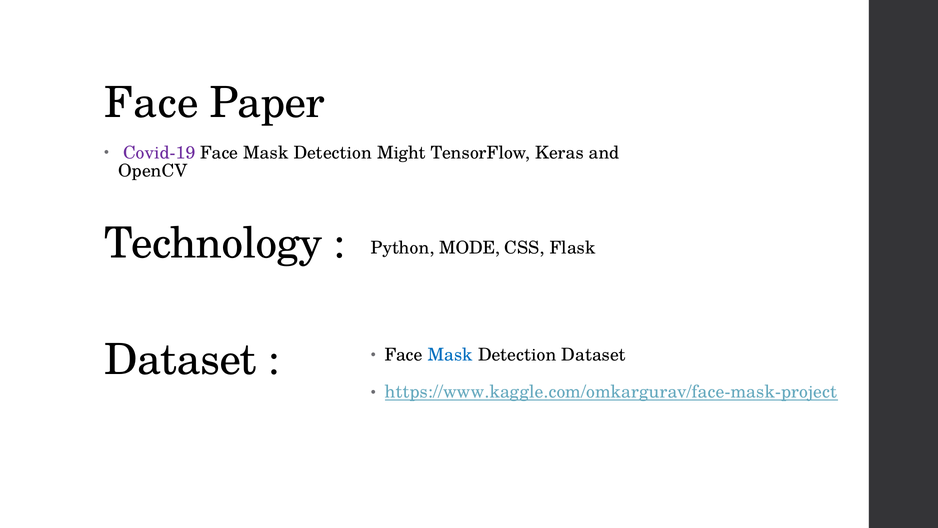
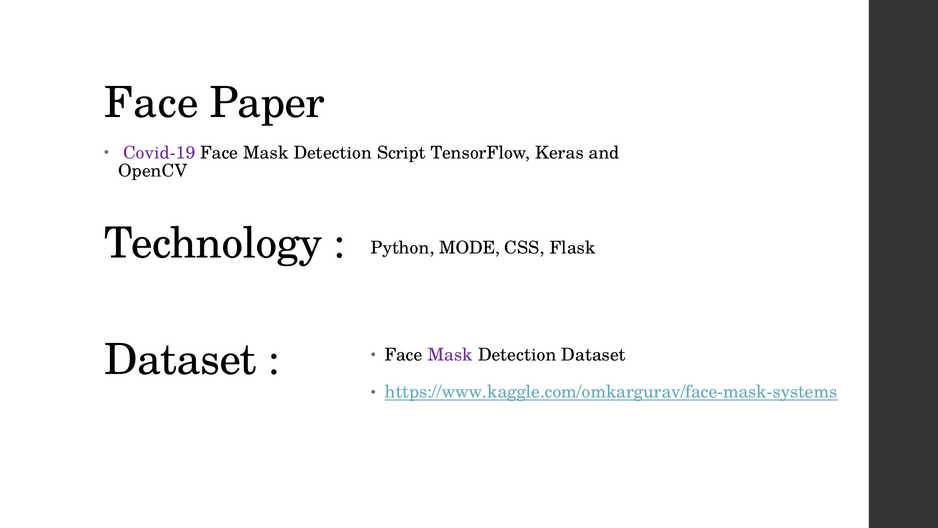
Might: Might -> Script
Mask at (450, 355) colour: blue -> purple
https://www.kaggle.com/omkargurav/face-mask-project: https://www.kaggle.com/omkargurav/face-mask-project -> https://www.kaggle.com/omkargurav/face-mask-systems
